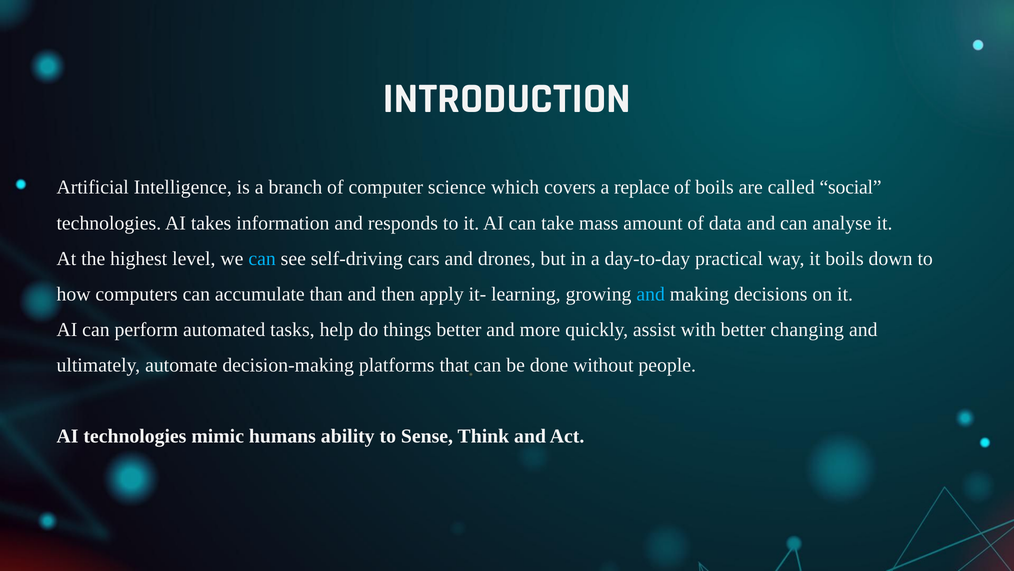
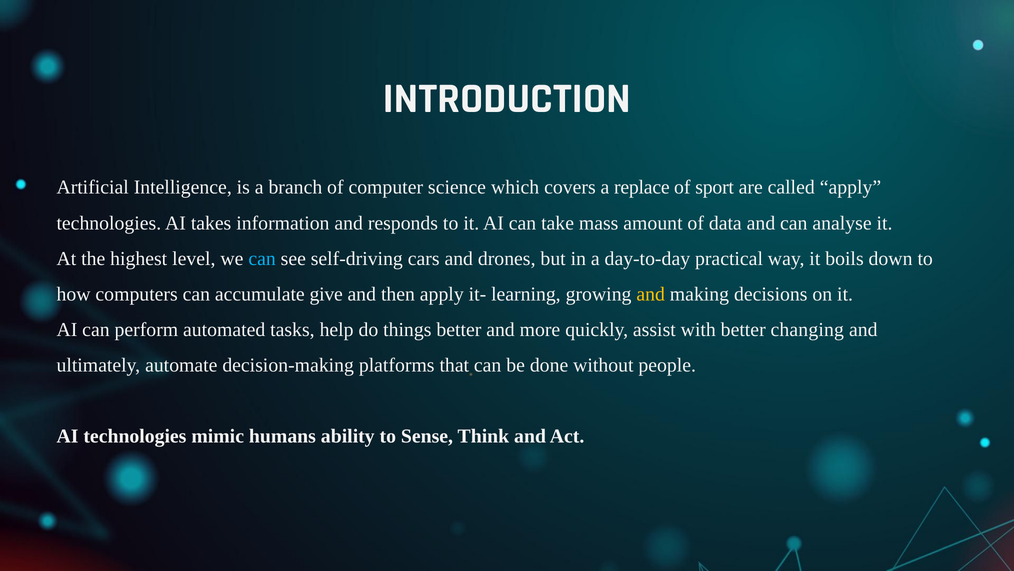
of boils: boils -> sport
called social: social -> apply
than: than -> give
and at (651, 294) colour: light blue -> yellow
